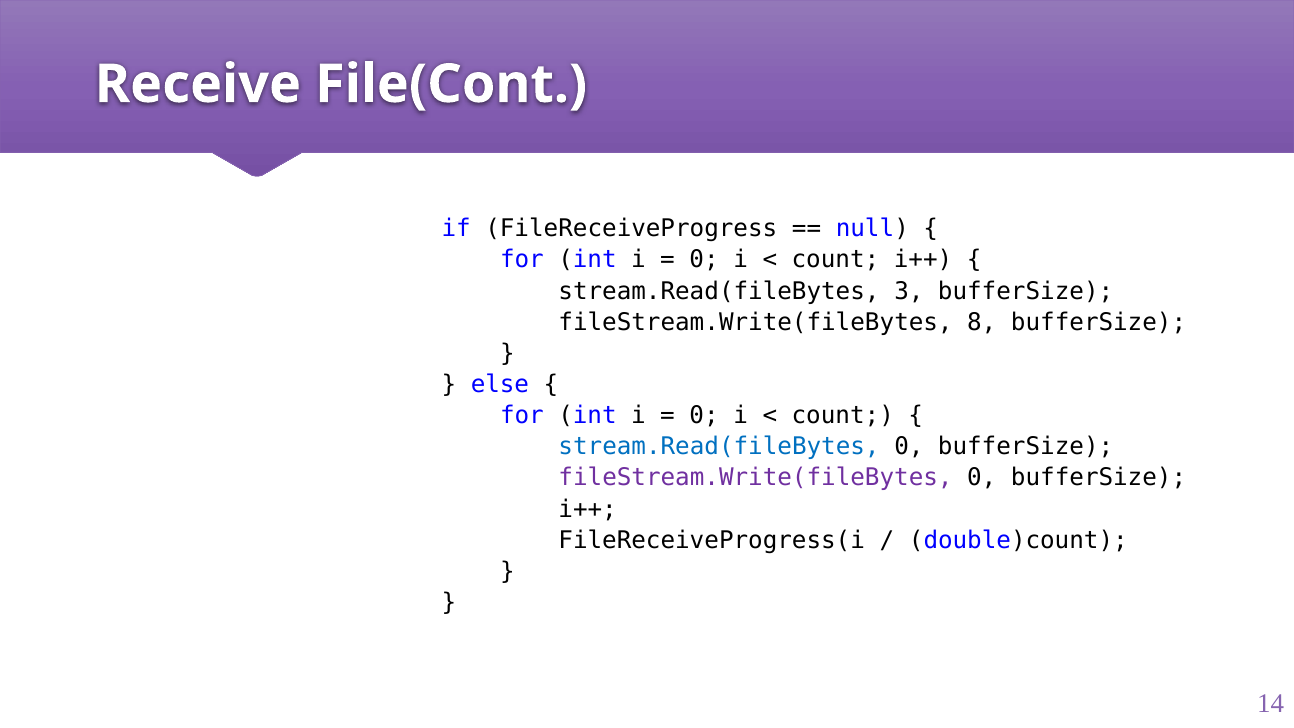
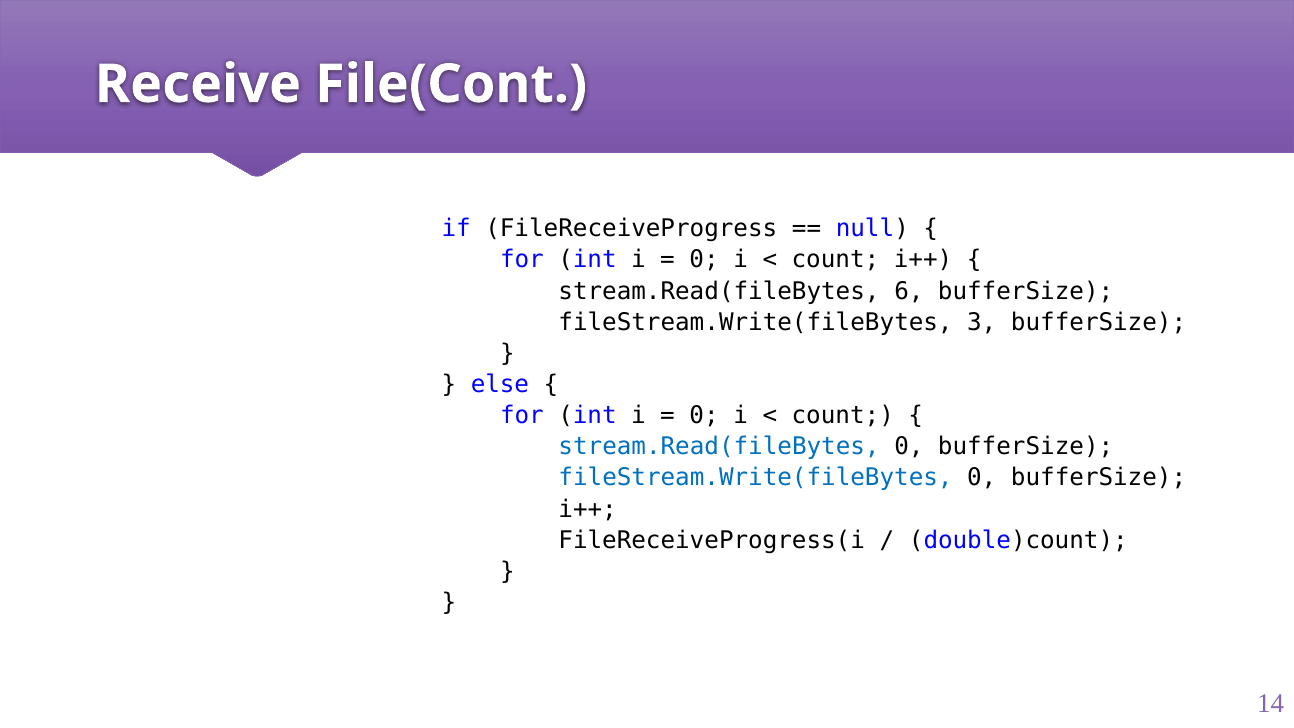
3: 3 -> 6
8: 8 -> 3
fileStream.Write(fileBytes at (756, 478) colour: purple -> blue
